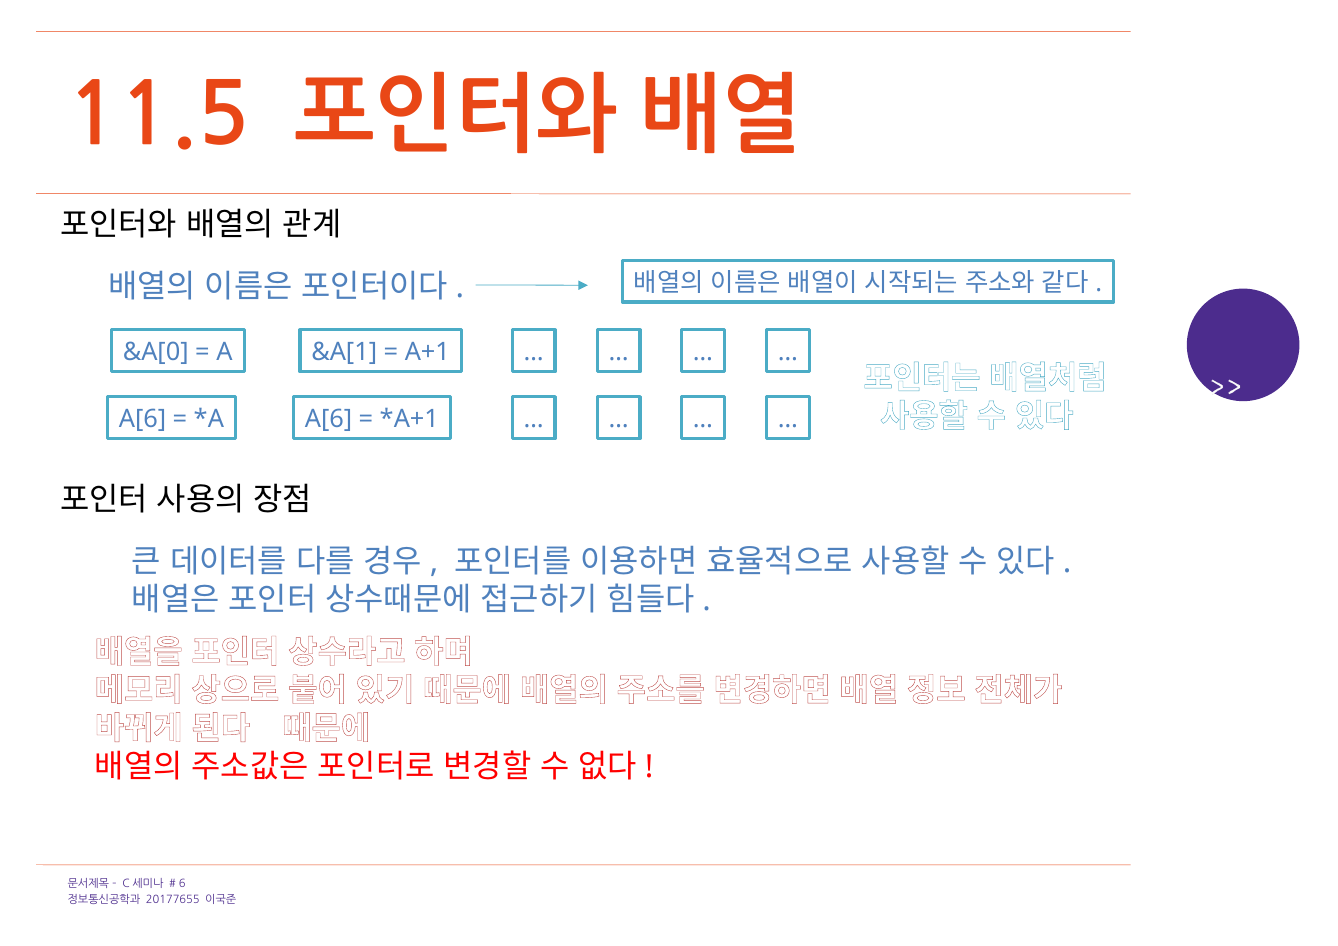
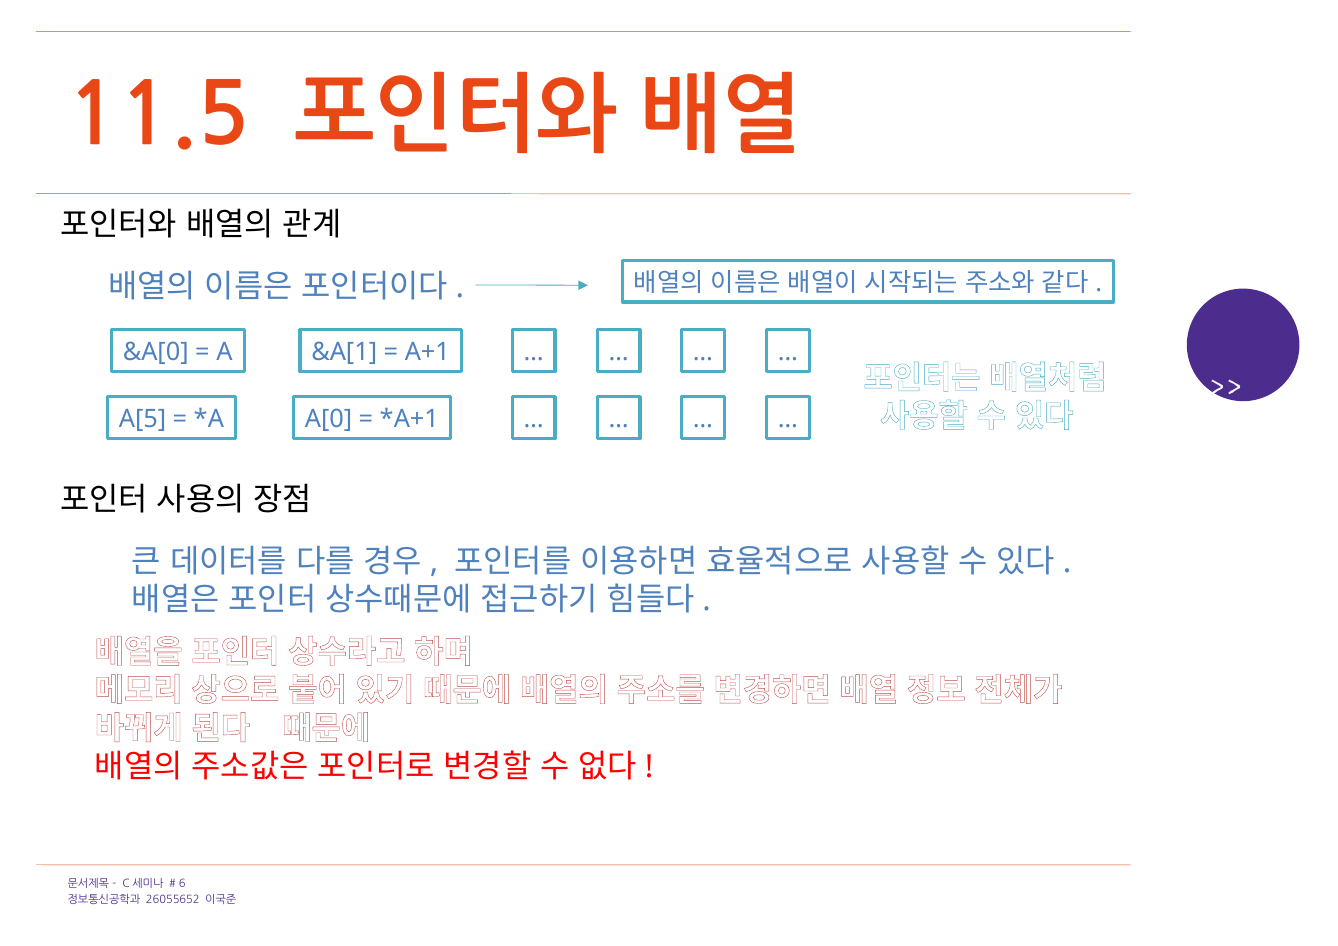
A[6 at (143, 419): A[6 -> A[5
A[6 at (329, 419): A[6 -> A[0
20177655: 20177655 -> 26055652
